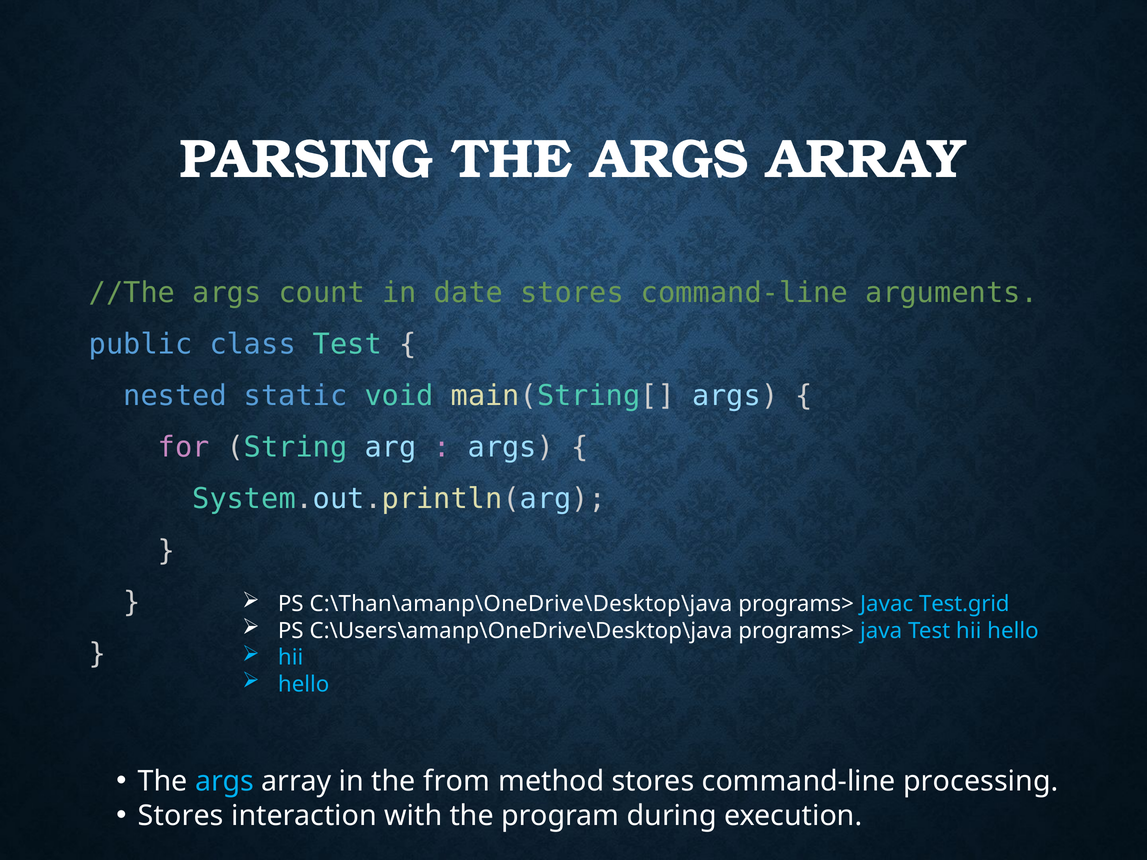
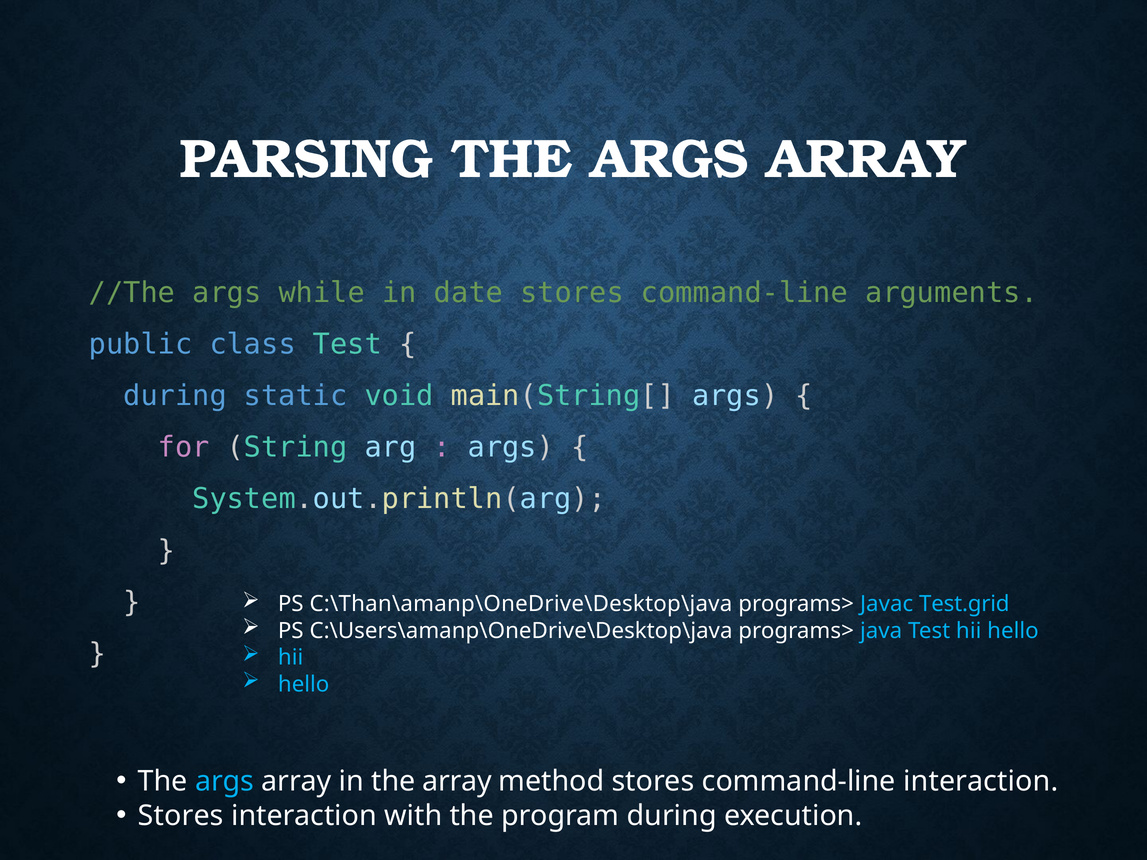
count: count -> while
nested at (175, 396): nested -> during
the from: from -> array
command-line processing: processing -> interaction
